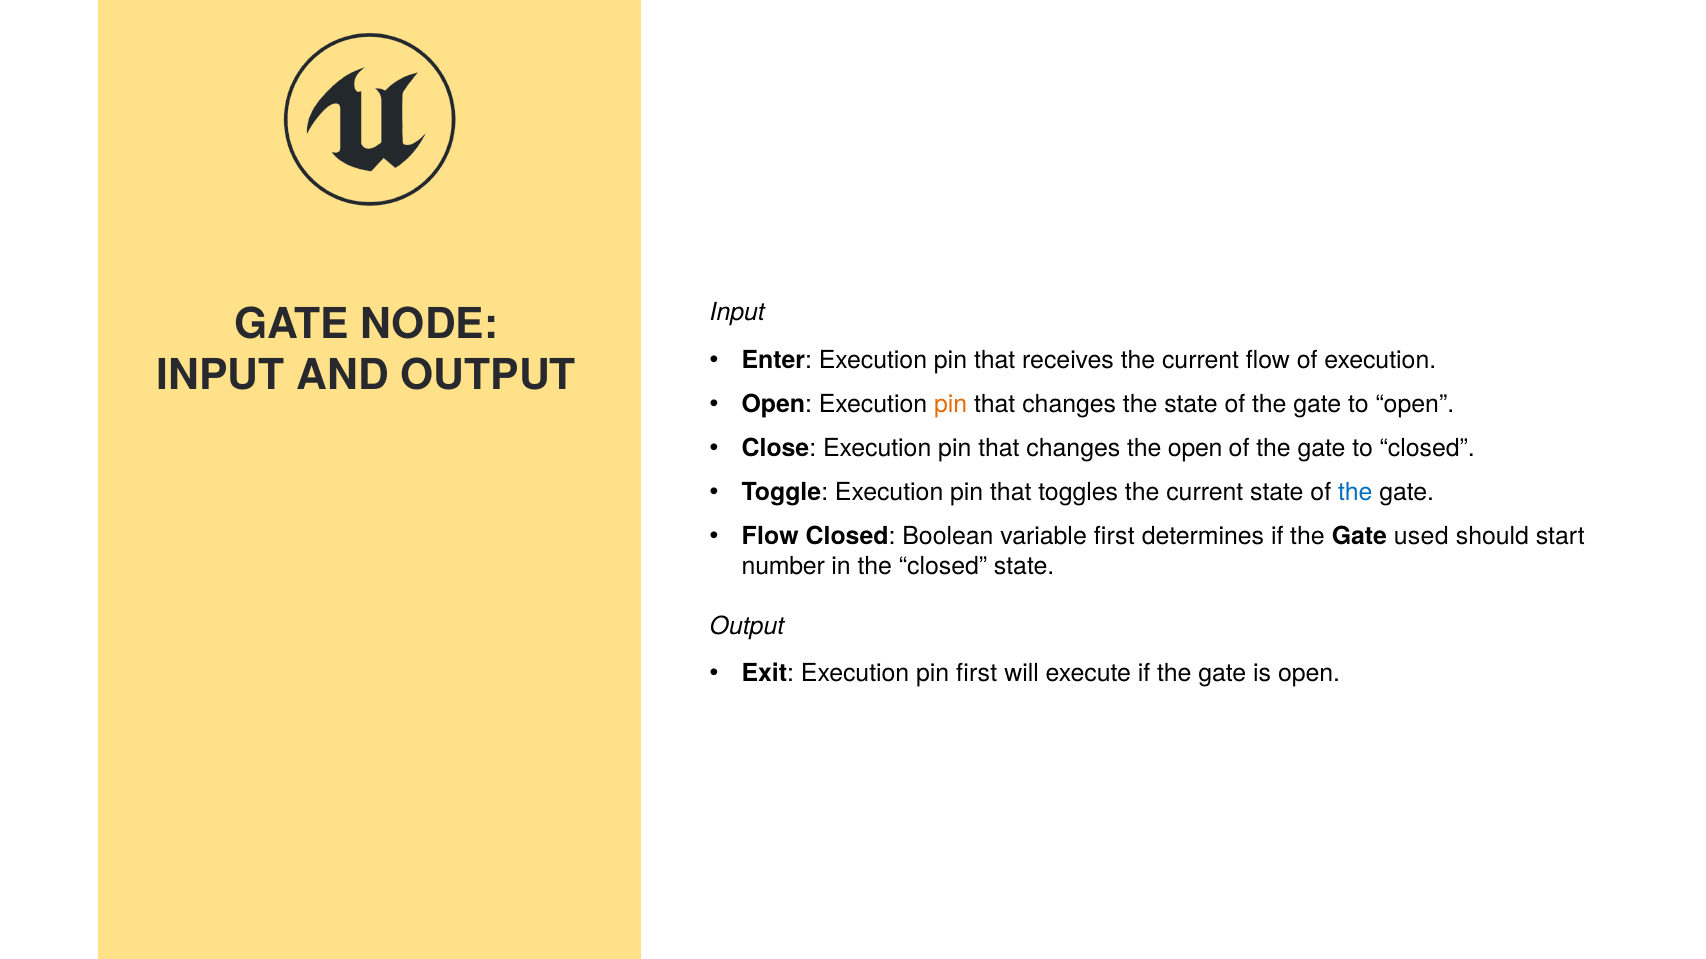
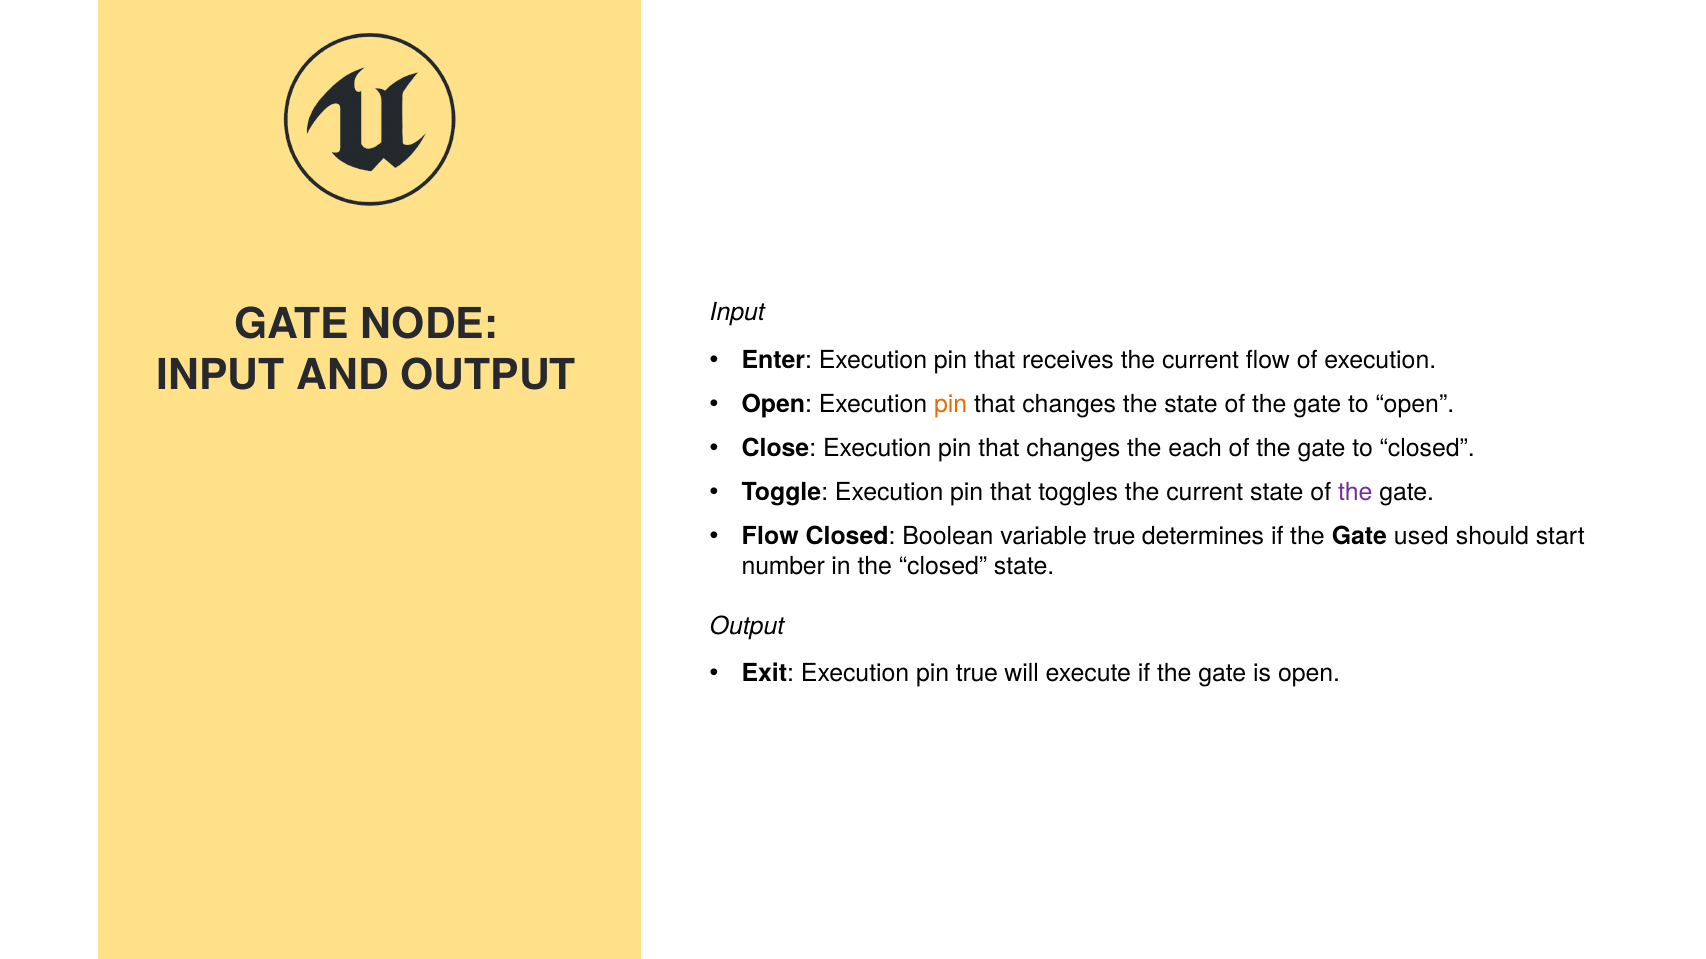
the open: open -> each
the at (1355, 493) colour: blue -> purple
variable first: first -> true
pin first: first -> true
